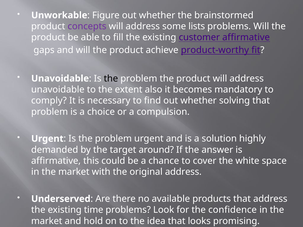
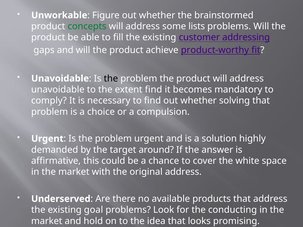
concepts colour: purple -> green
customer affirmative: affirmative -> addressing
extent also: also -> find
time: time -> goal
confidence: confidence -> conducting
